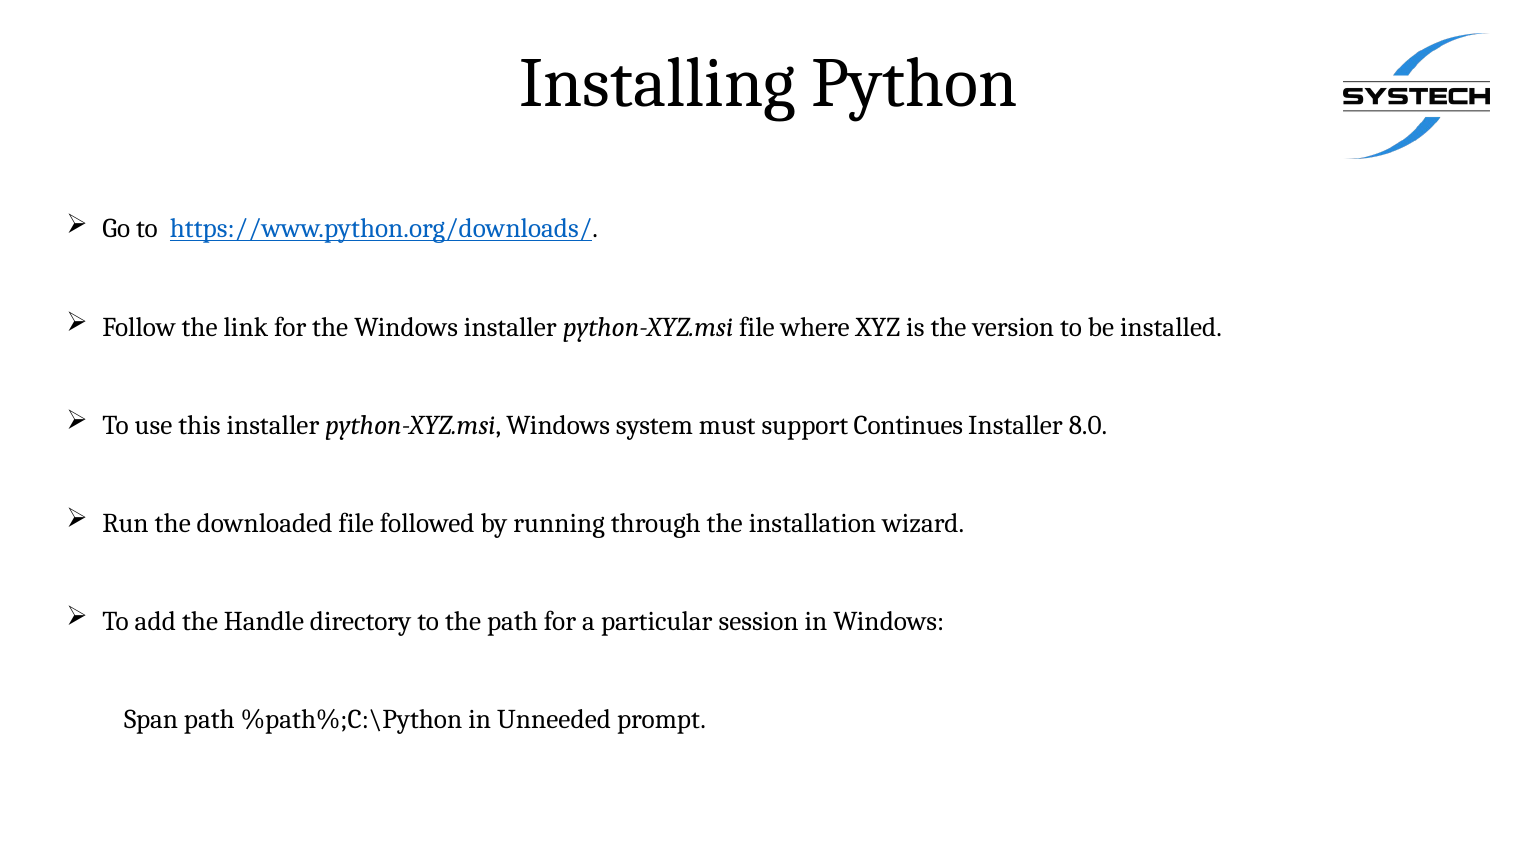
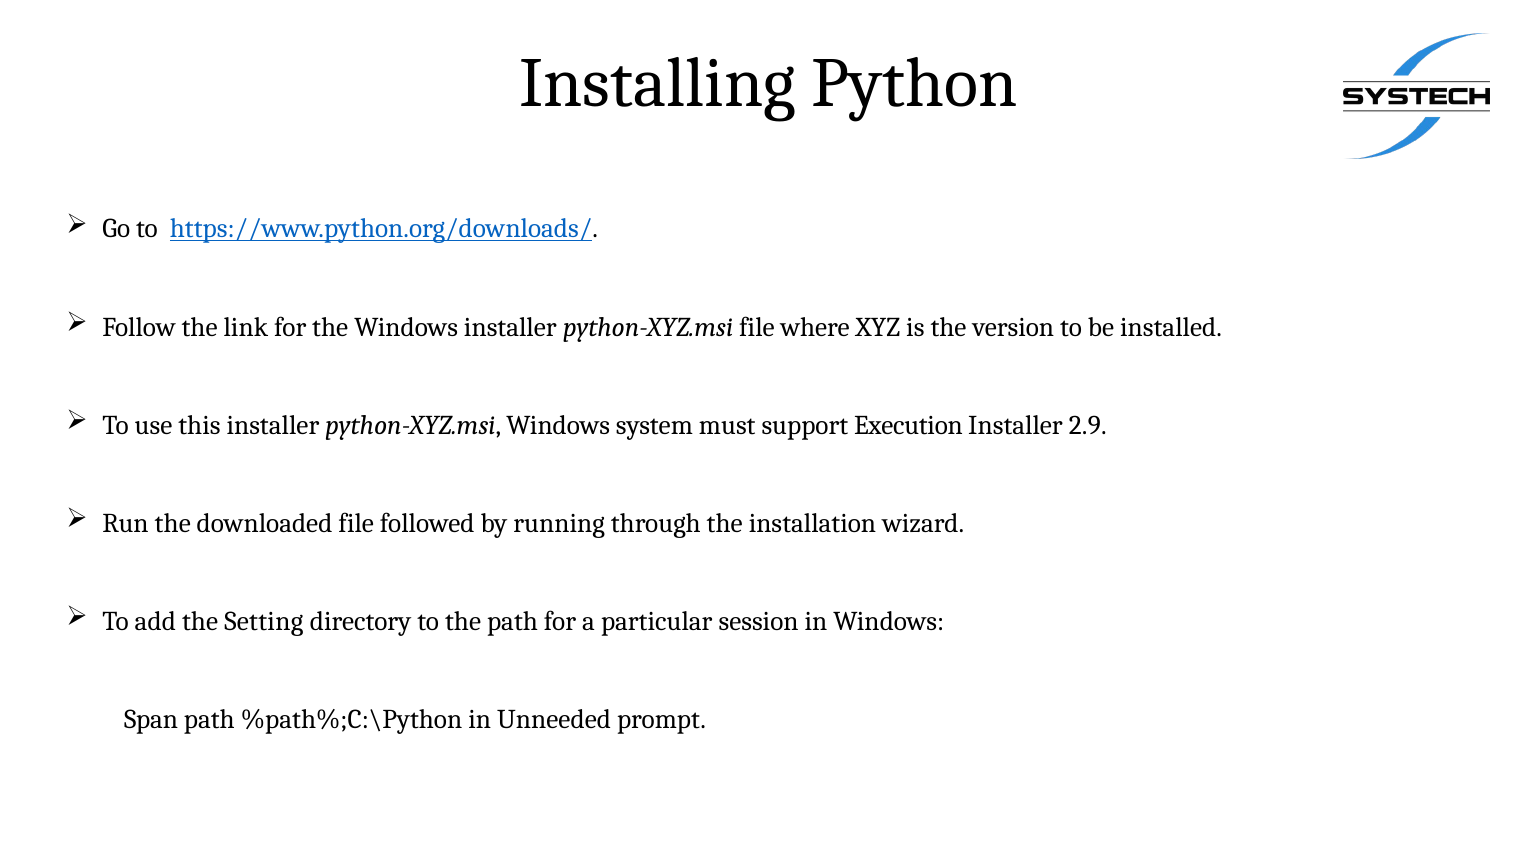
Continues: Continues -> Execution
8.0: 8.0 -> 2.9
Handle: Handle -> Setting
